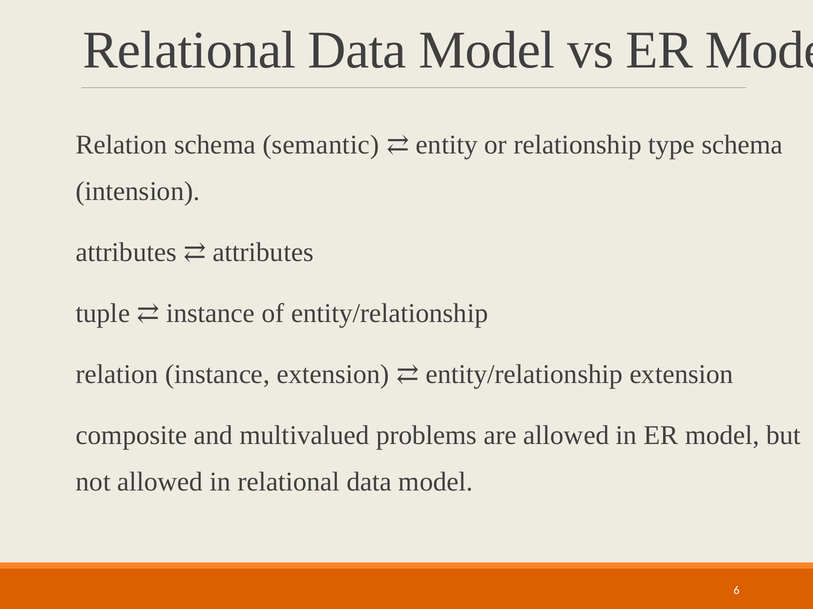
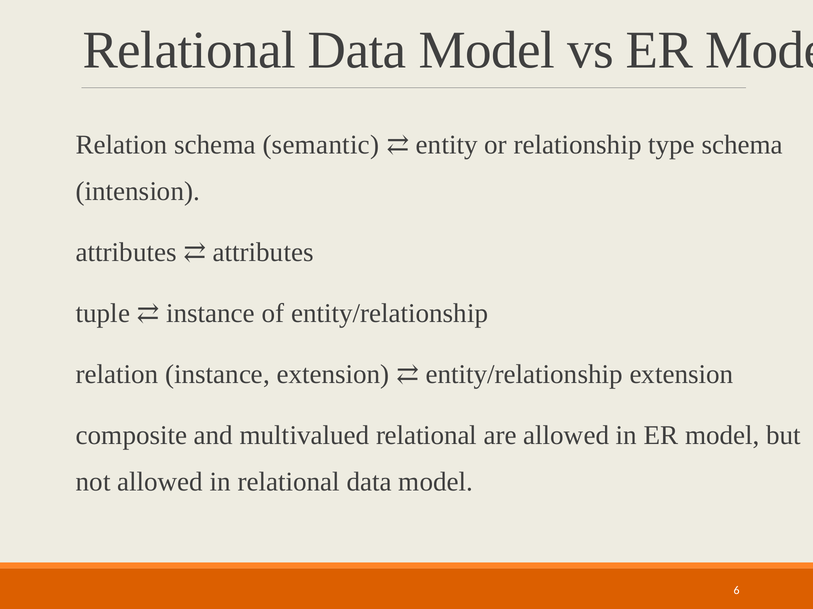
multivalued problems: problems -> relational
